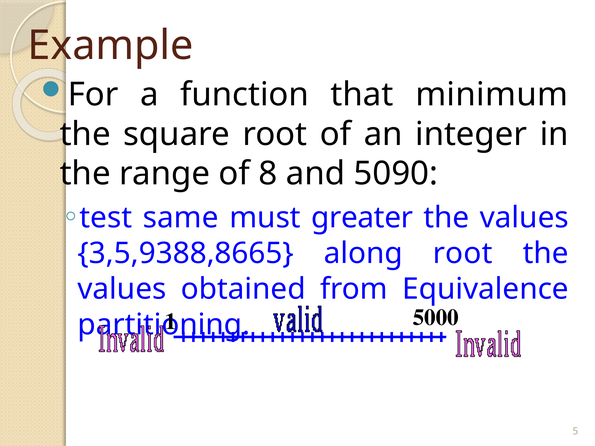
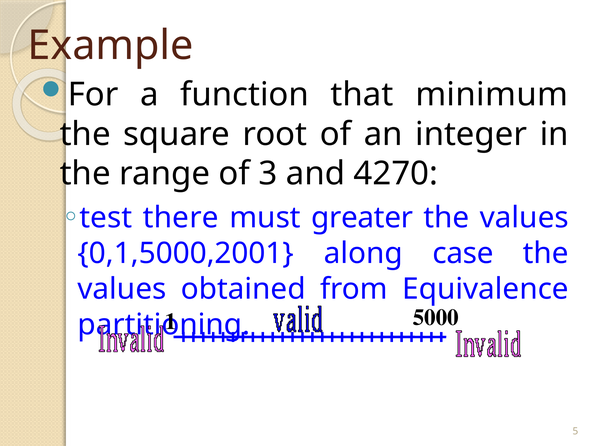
8: 8 -> 3
5090: 5090 -> 4270
same: same -> there
3,5,9388,8665: 3,5,9388,8665 -> 0,1,5000,2001
along root: root -> case
